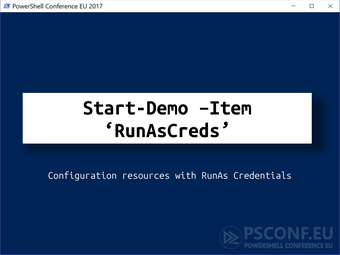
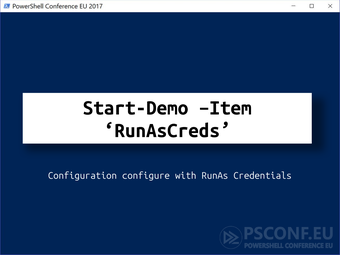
resources: resources -> configure
